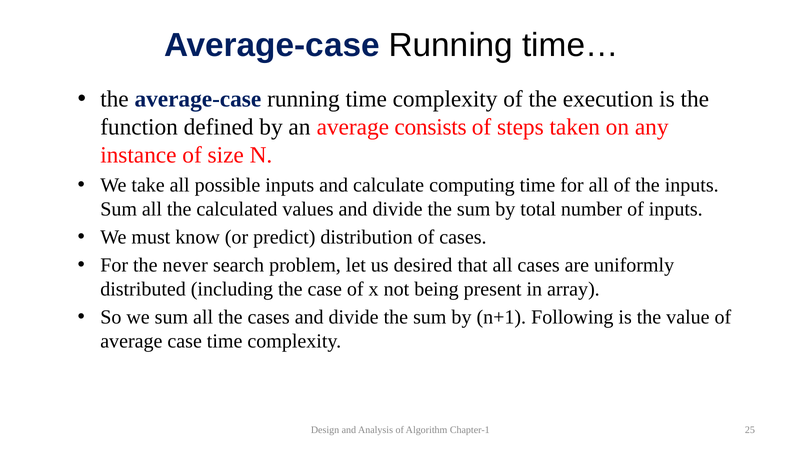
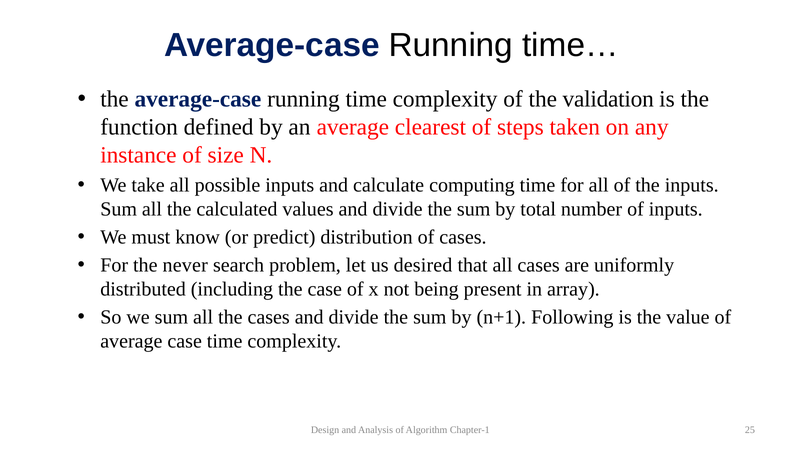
execution: execution -> validation
consists: consists -> clearest
